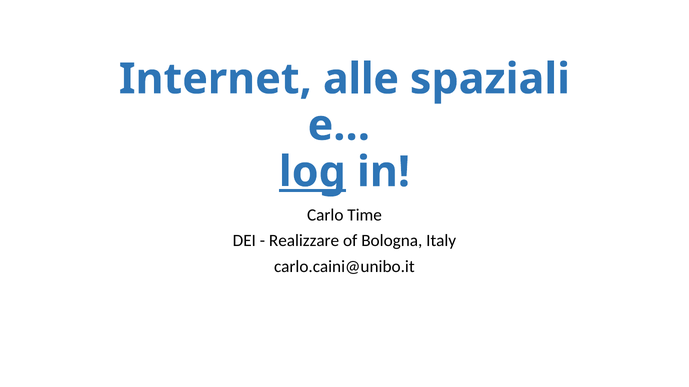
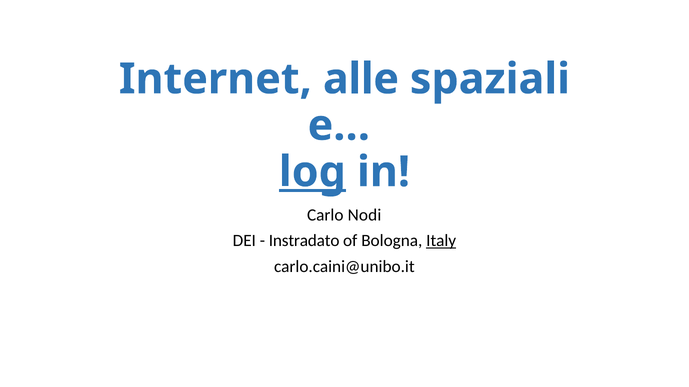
Time: Time -> Nodi
Realizzare: Realizzare -> Instradato
Italy underline: none -> present
